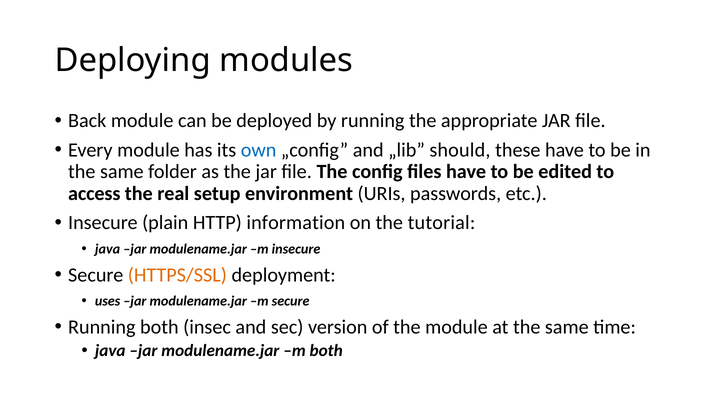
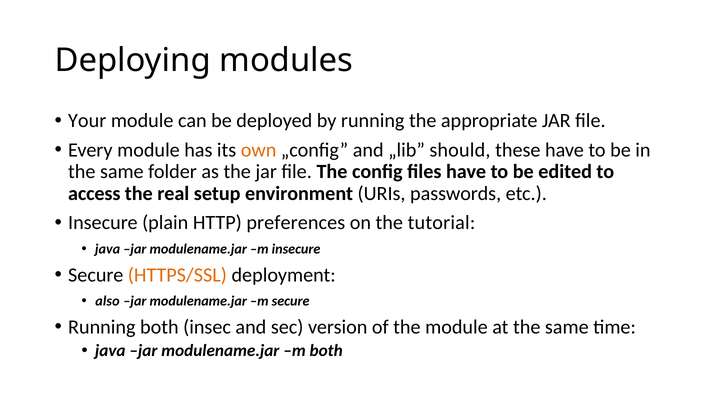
Back: Back -> Your
own colour: blue -> orange
information: information -> preferences
uses: uses -> also
